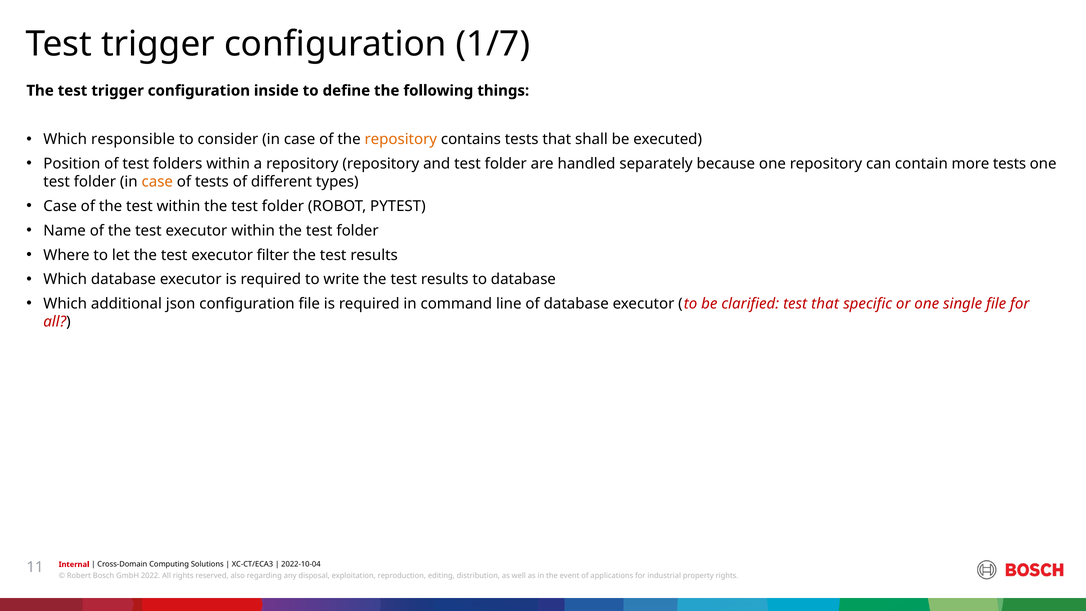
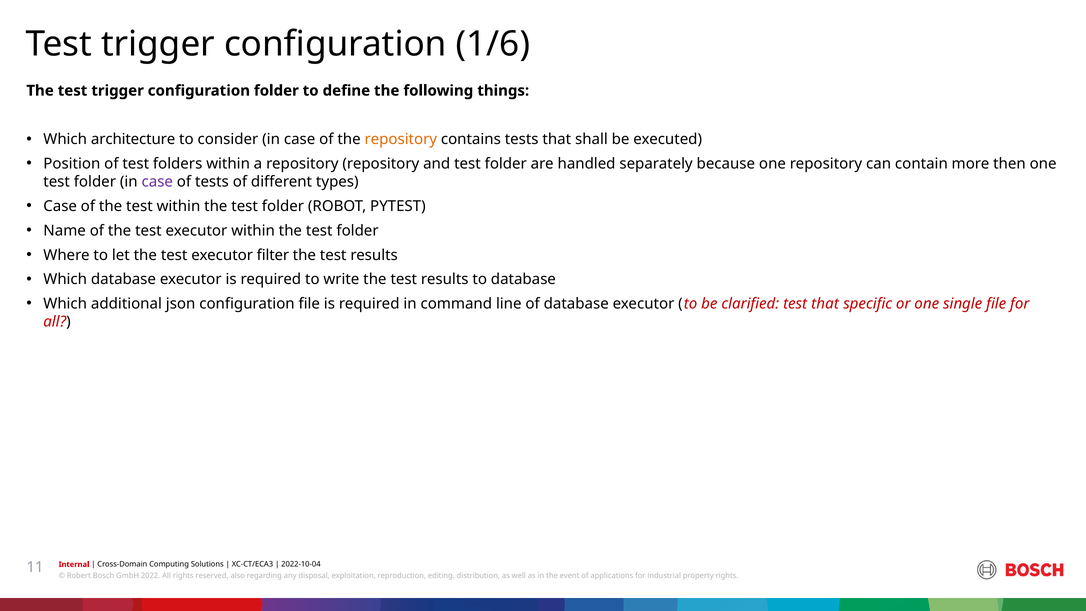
1/7: 1/7 -> 1/6
configuration inside: inside -> folder
responsible: responsible -> architecture
more tests: tests -> then
case at (157, 182) colour: orange -> purple
